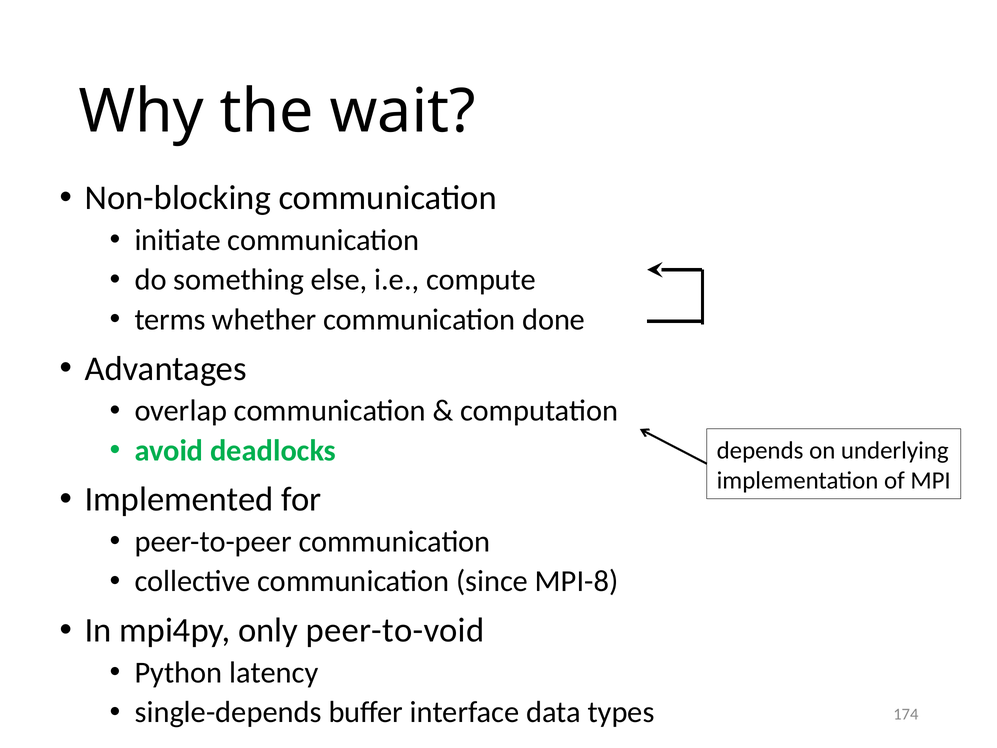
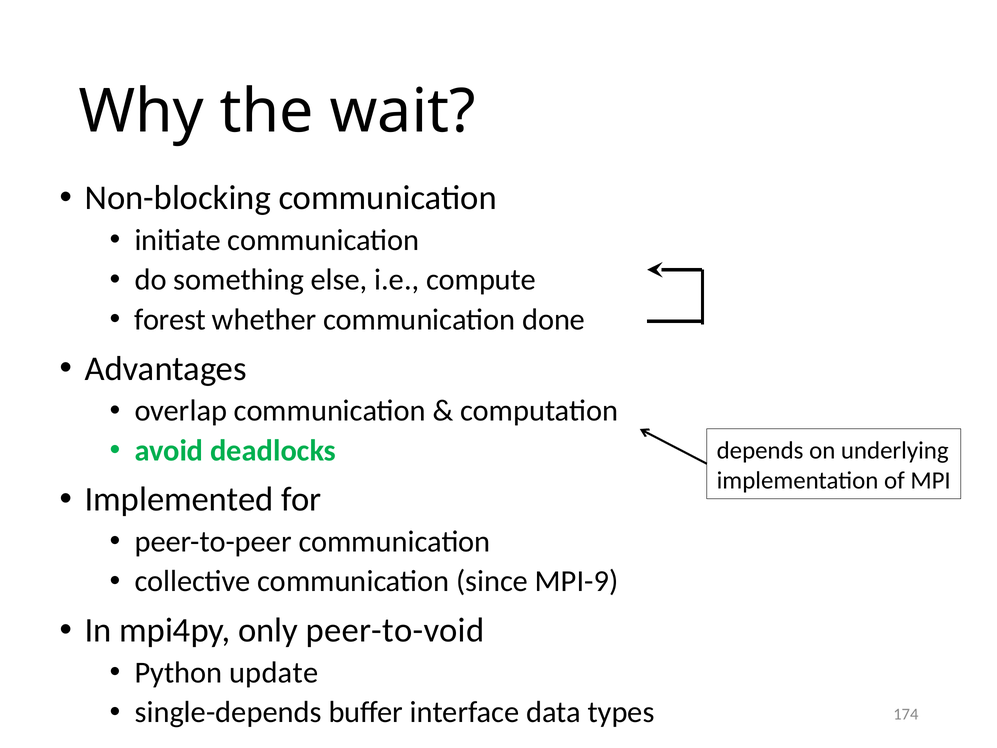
terms: terms -> forest
MPI-8: MPI-8 -> MPI-9
latency: latency -> update
